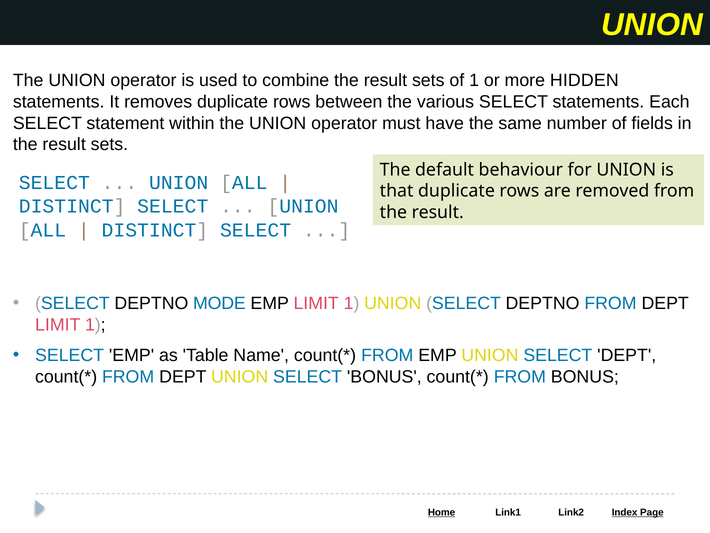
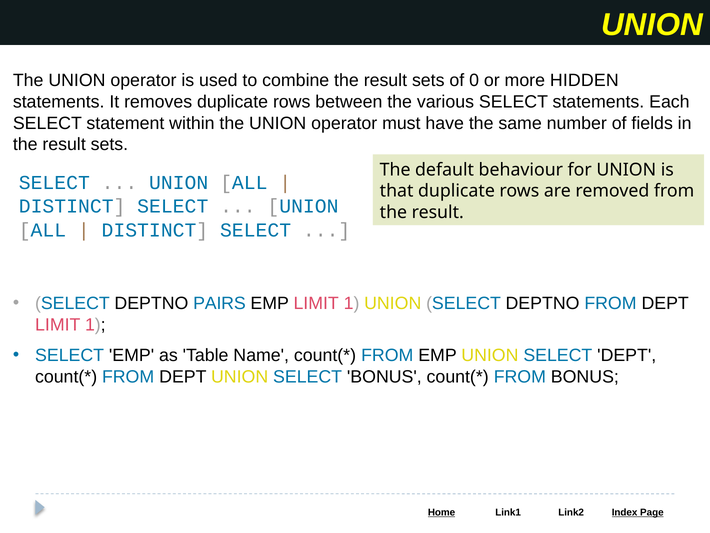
of 1: 1 -> 0
MODE: MODE -> PAIRS
